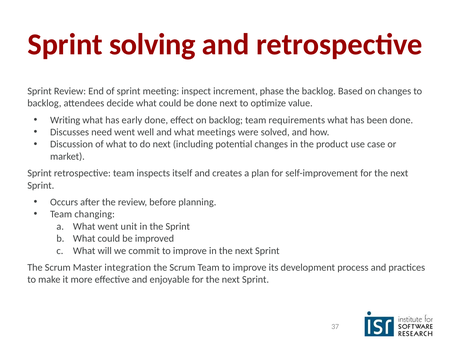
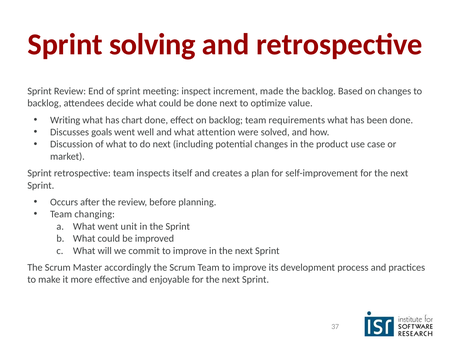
phase: phase -> made
early: early -> chart
need: need -> goals
meetings: meetings -> attention
integration: integration -> accordingly
